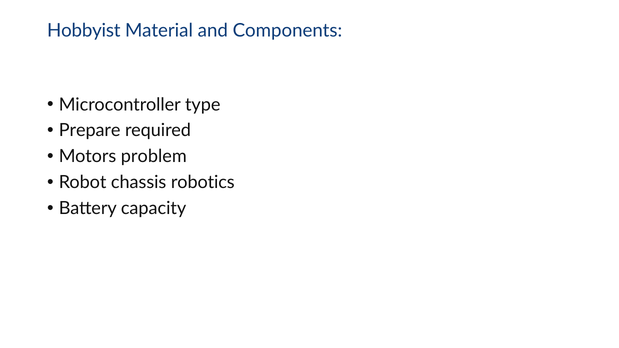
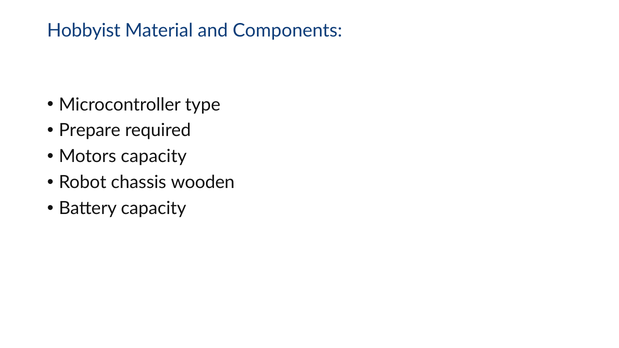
Motors problem: problem -> capacity
robotics: robotics -> wooden
